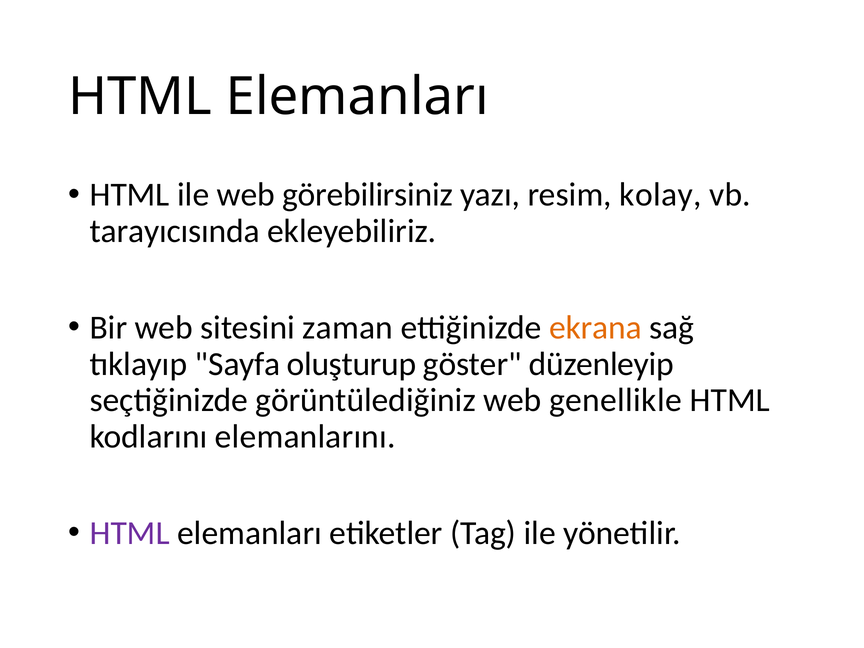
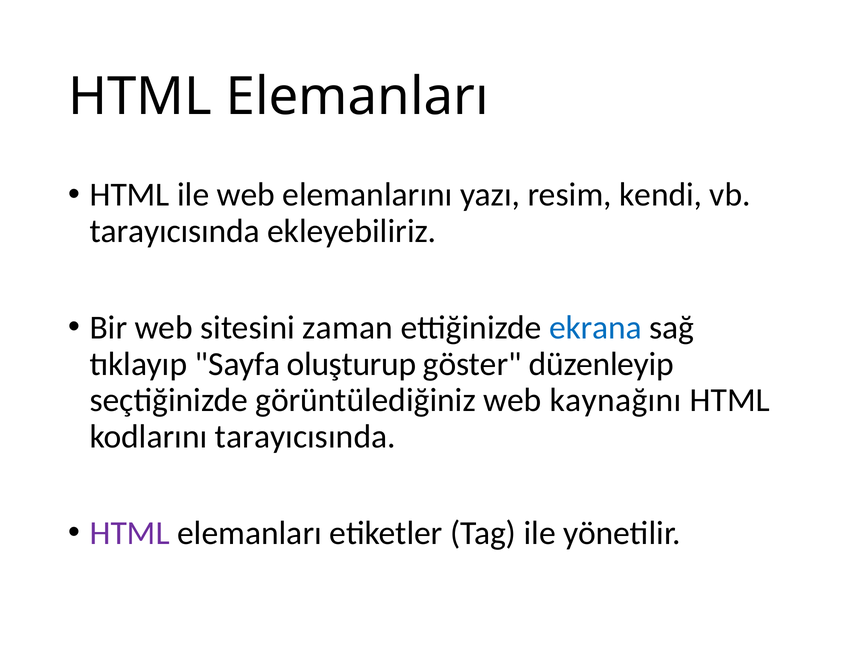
görebilirsiniz: görebilirsiniz -> elemanlarını
kolay: kolay -> kendi
ekrana colour: orange -> blue
genellikle: genellikle -> kaynağını
kodlarını elemanlarını: elemanlarını -> tarayıcısında
